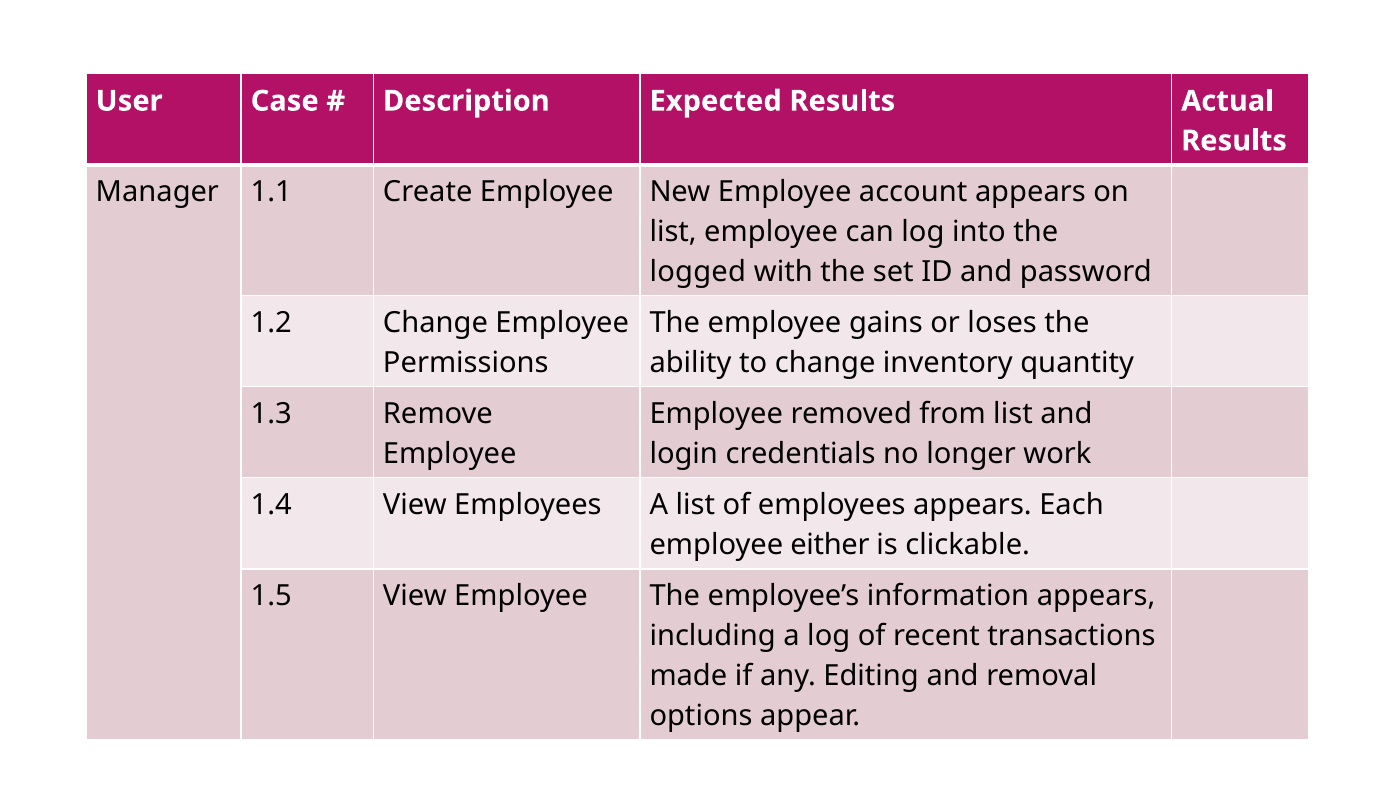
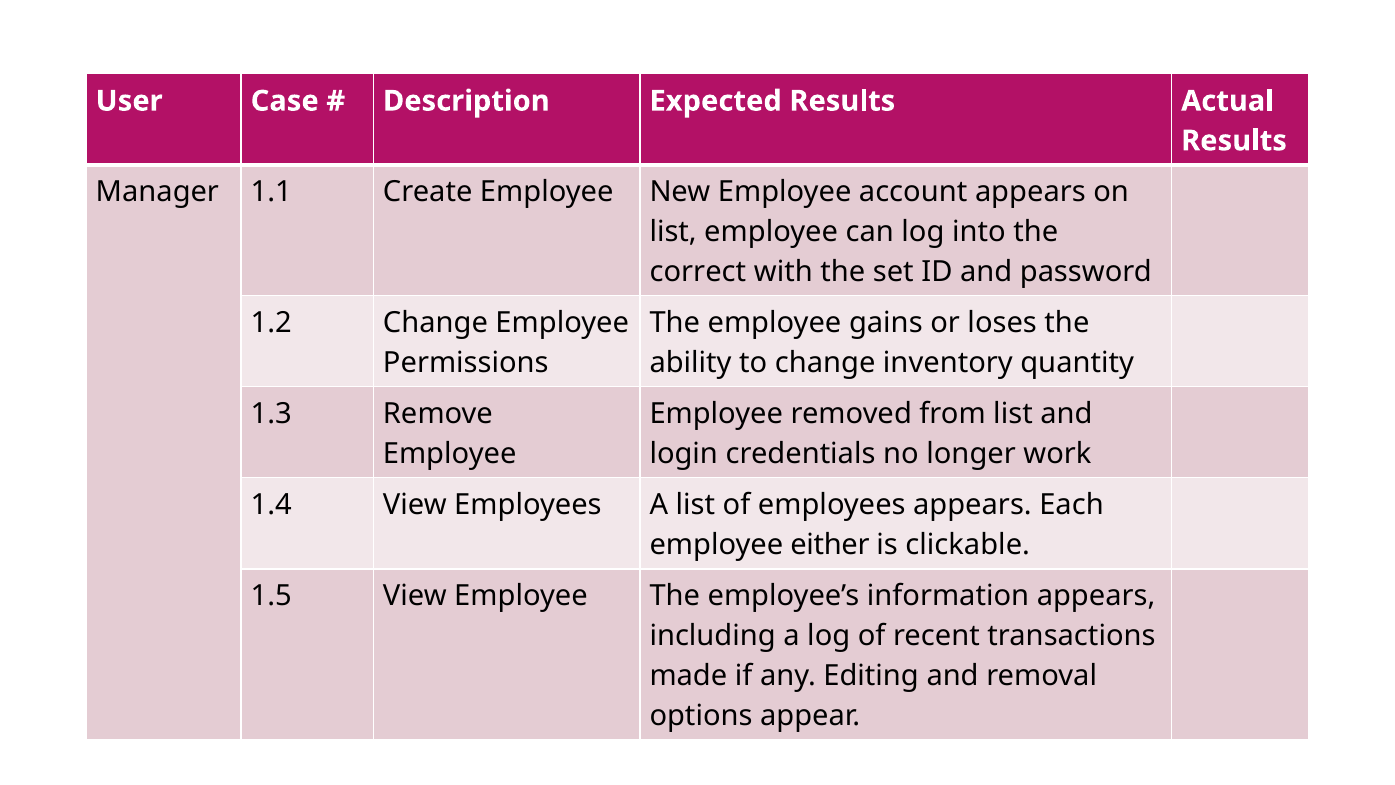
logged: logged -> correct
